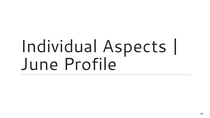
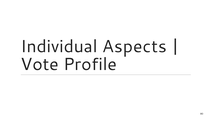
June: June -> Vote
